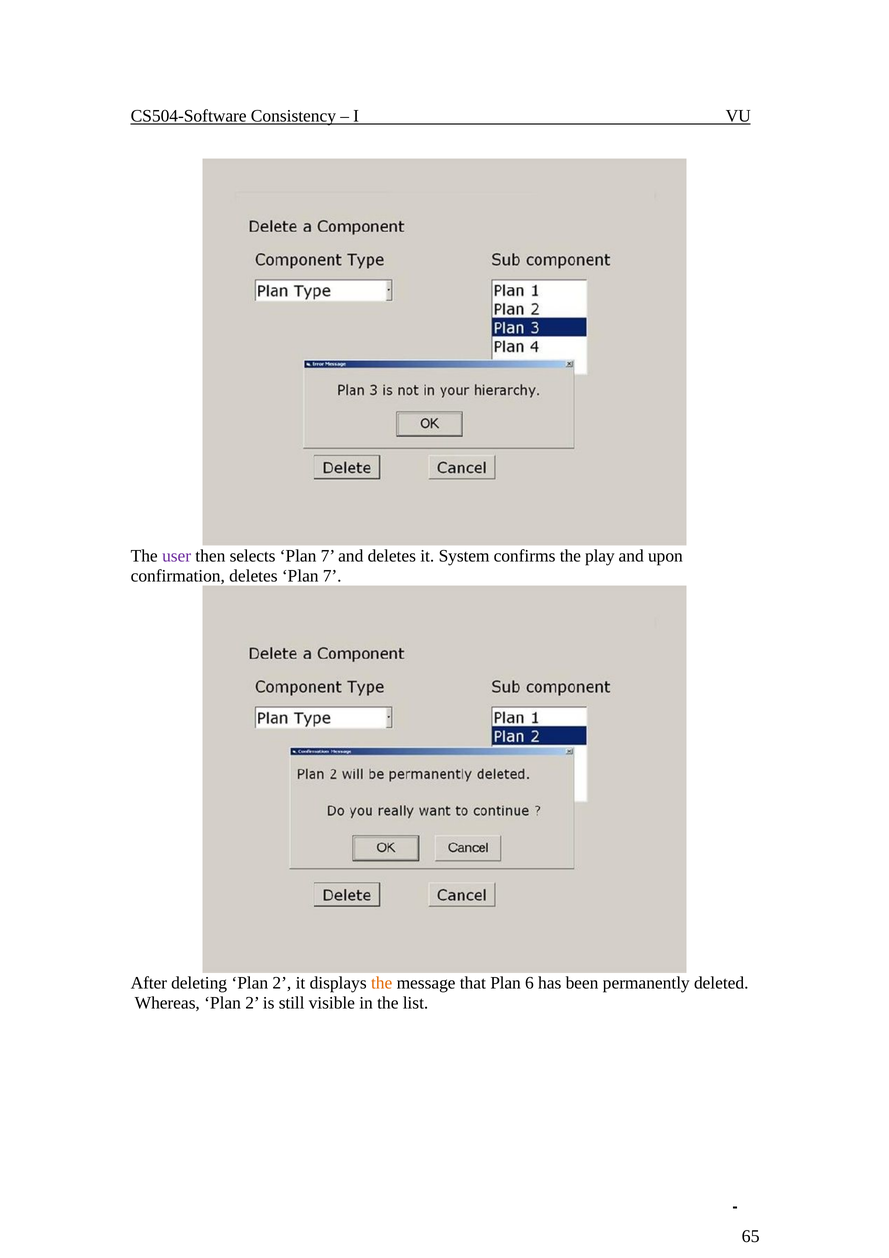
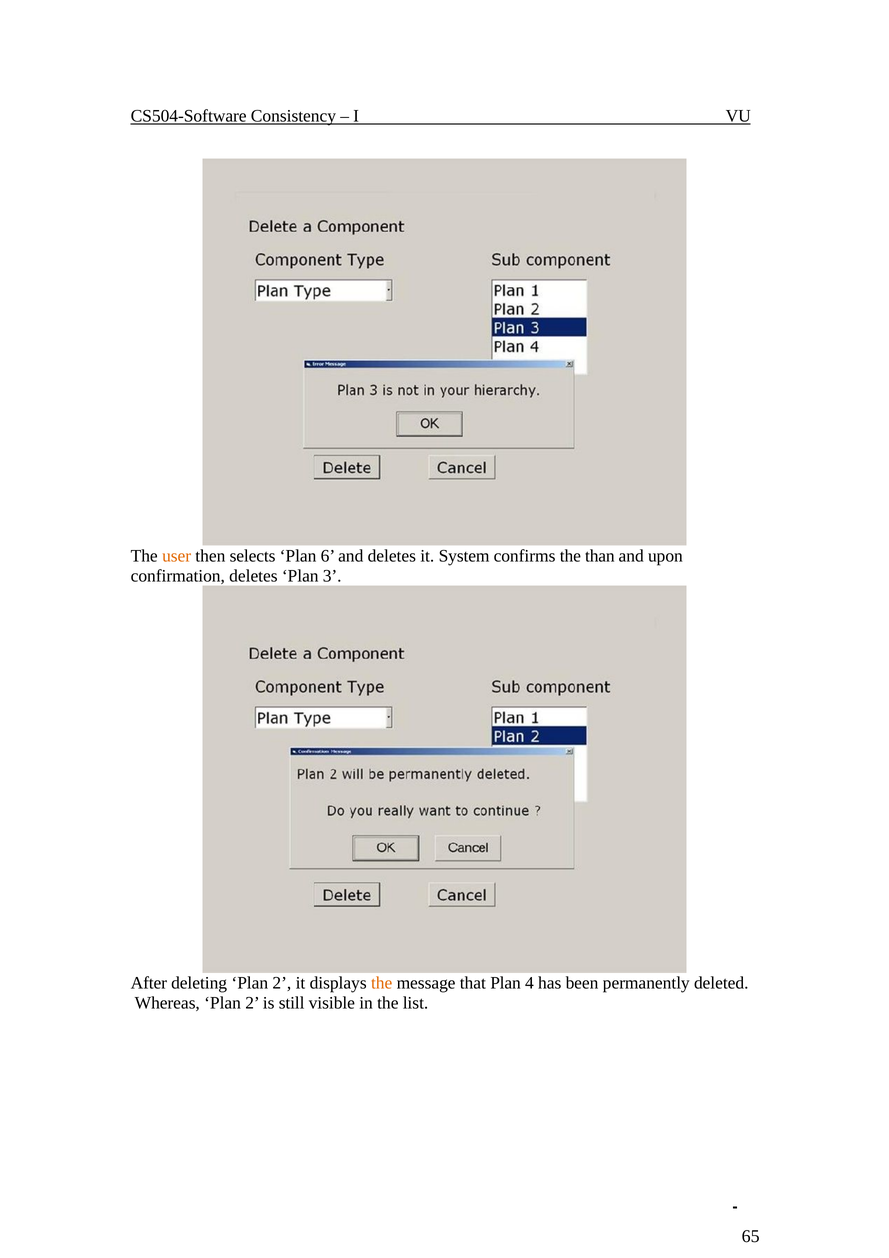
user colour: purple -> orange
selects Plan 7: 7 -> 6
play: play -> than
deletes Plan 7: 7 -> 3
6: 6 -> 4
